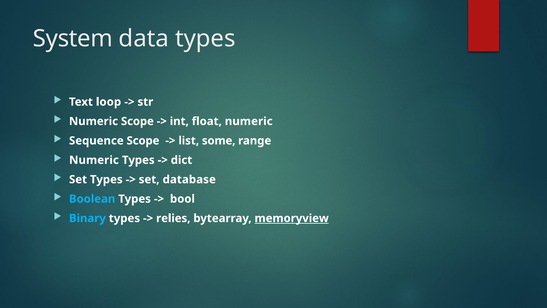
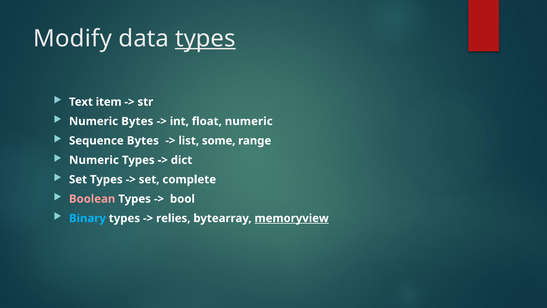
System: System -> Modify
types at (205, 38) underline: none -> present
loop: loop -> item
Numeric Scope: Scope -> Bytes
Sequence Scope: Scope -> Bytes
database: database -> complete
Boolean colour: light blue -> pink
